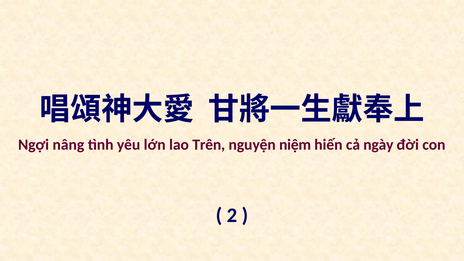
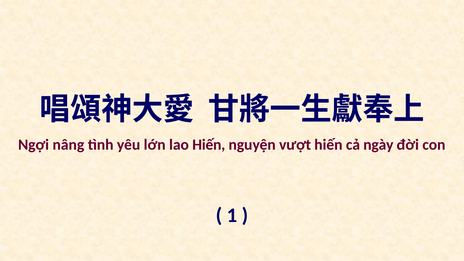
lao Trên: Trên -> Hiến
niệm: niệm -> vượt
2: 2 -> 1
